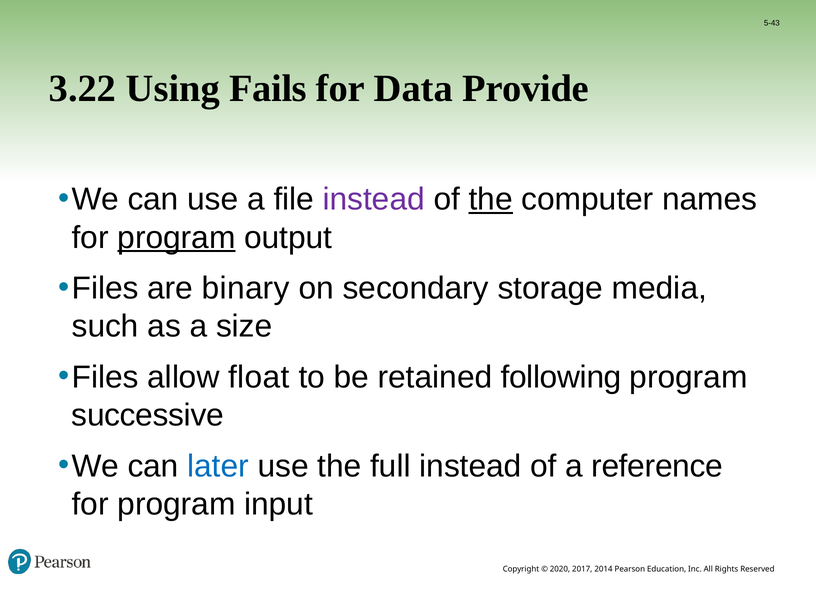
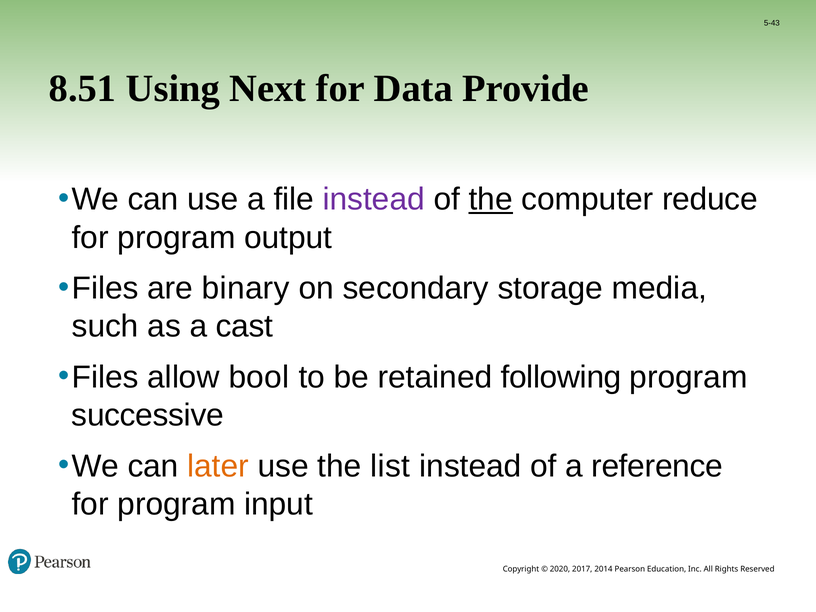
3.22: 3.22 -> 8.51
Fails: Fails -> Next
names: names -> reduce
program at (176, 238) underline: present -> none
size: size -> cast
float: float -> bool
later colour: blue -> orange
full: full -> list
